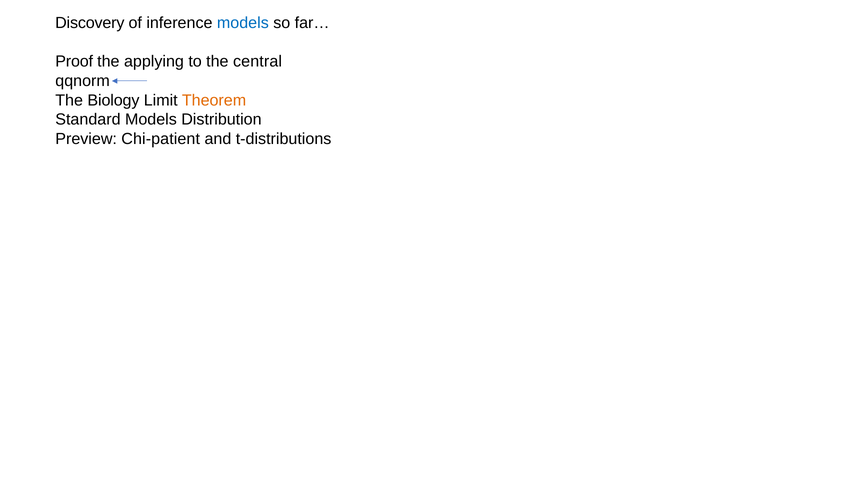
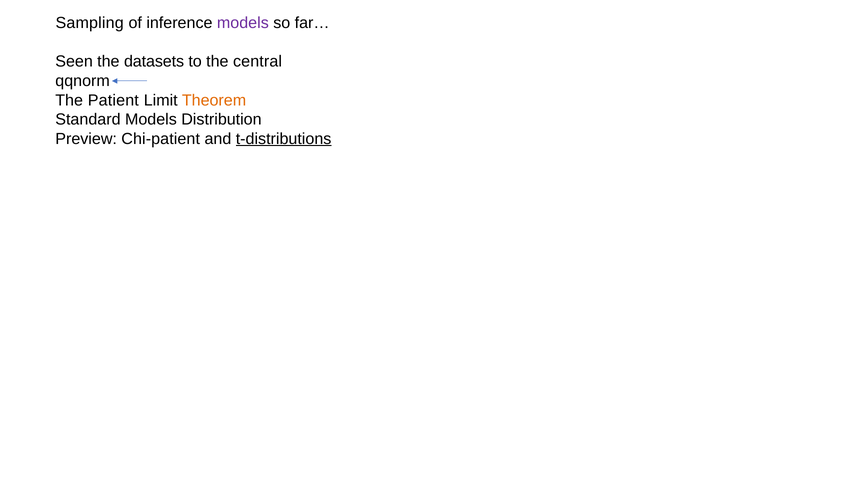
Discovery: Discovery -> Sampling
models at (243, 23) colour: blue -> purple
Proof: Proof -> Seen
applying: applying -> datasets
Biology: Biology -> Patient
t-distributions underline: none -> present
